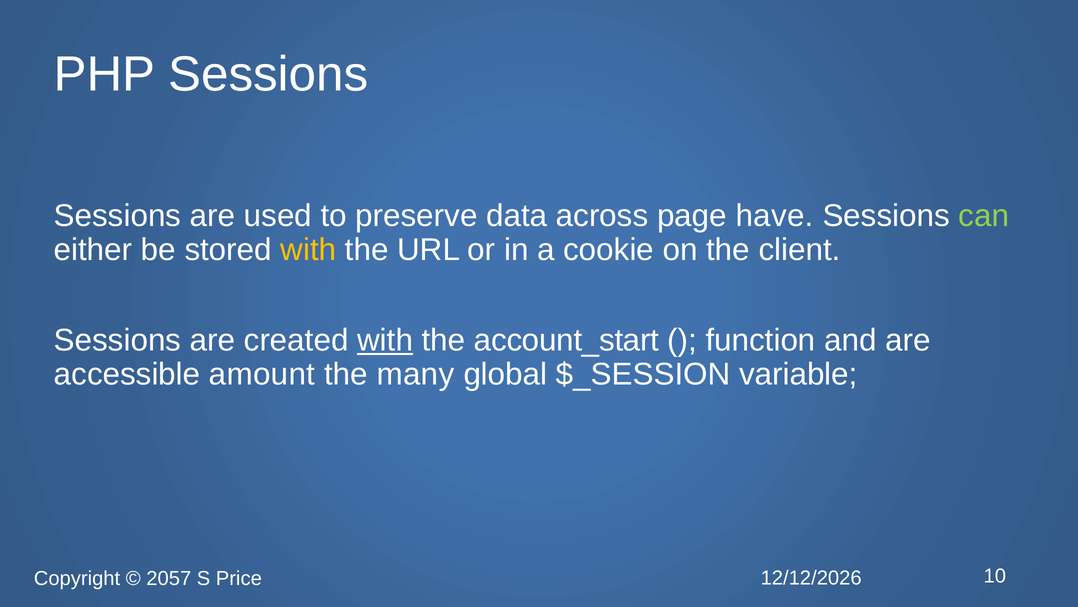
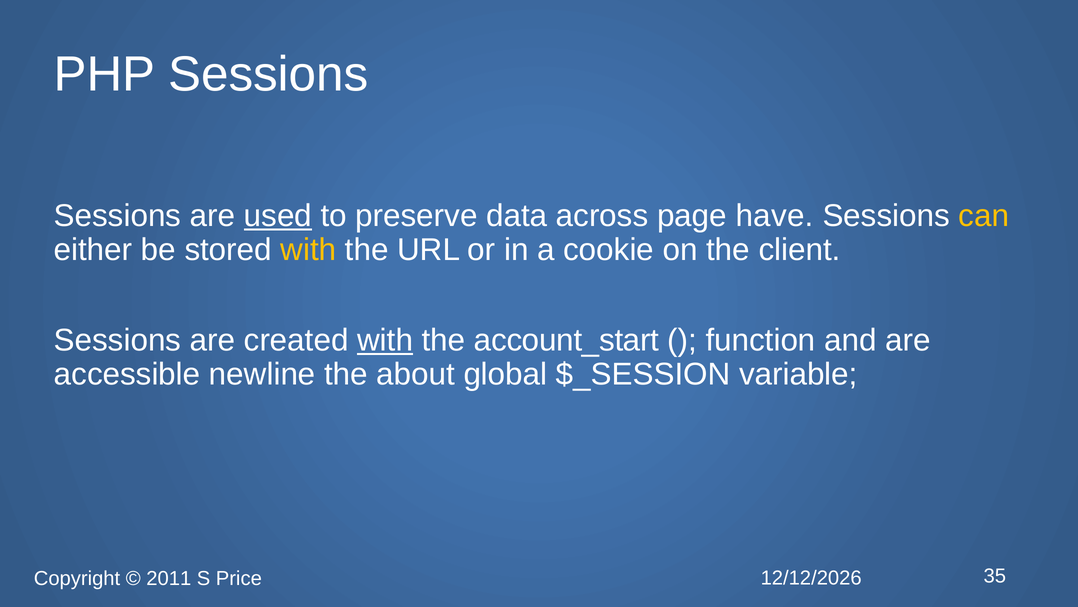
used underline: none -> present
can colour: light green -> yellow
amount: amount -> newline
many: many -> about
2057: 2057 -> 2011
10: 10 -> 35
